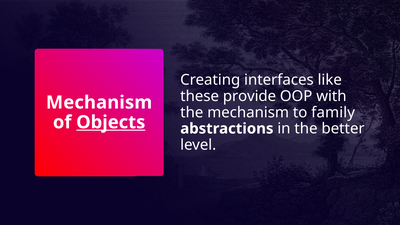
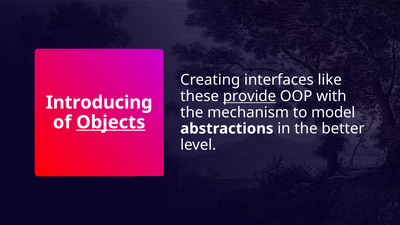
provide underline: none -> present
Mechanism at (99, 102): Mechanism -> Introducing
family: family -> model
